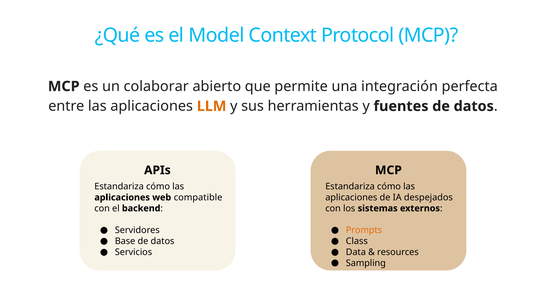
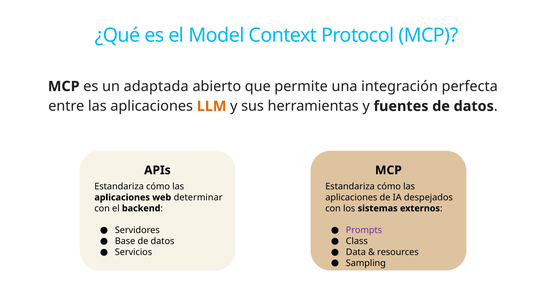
colaborar: colaborar -> adaptada
compatible: compatible -> determinar
Prompts colour: orange -> purple
